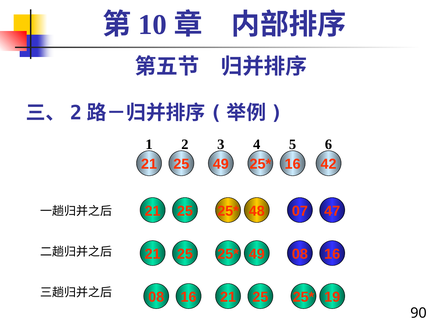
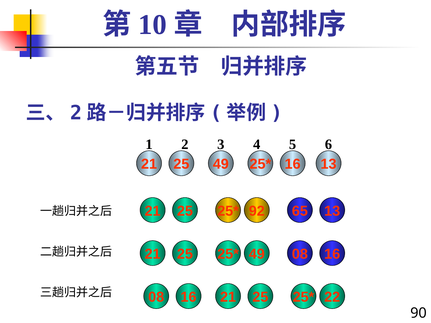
21 42: 42 -> 13
48: 48 -> 92
07: 07 -> 65
47 at (332, 211): 47 -> 13
19: 19 -> 22
